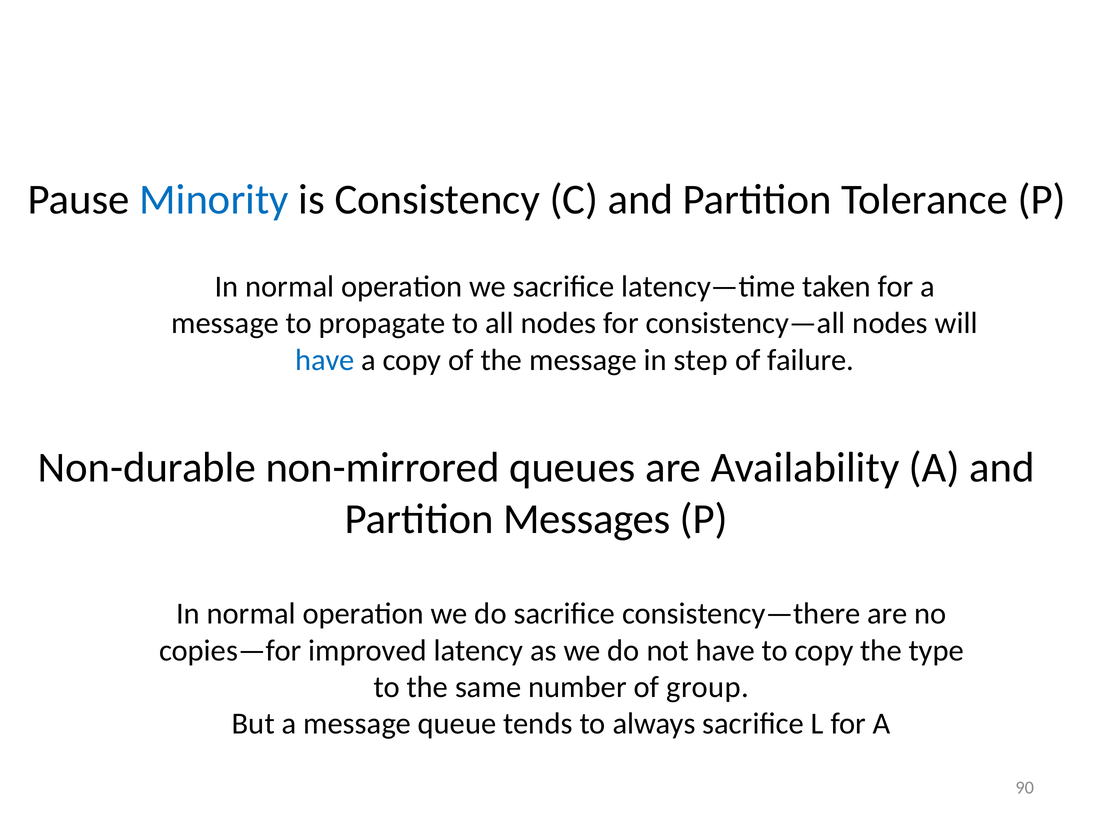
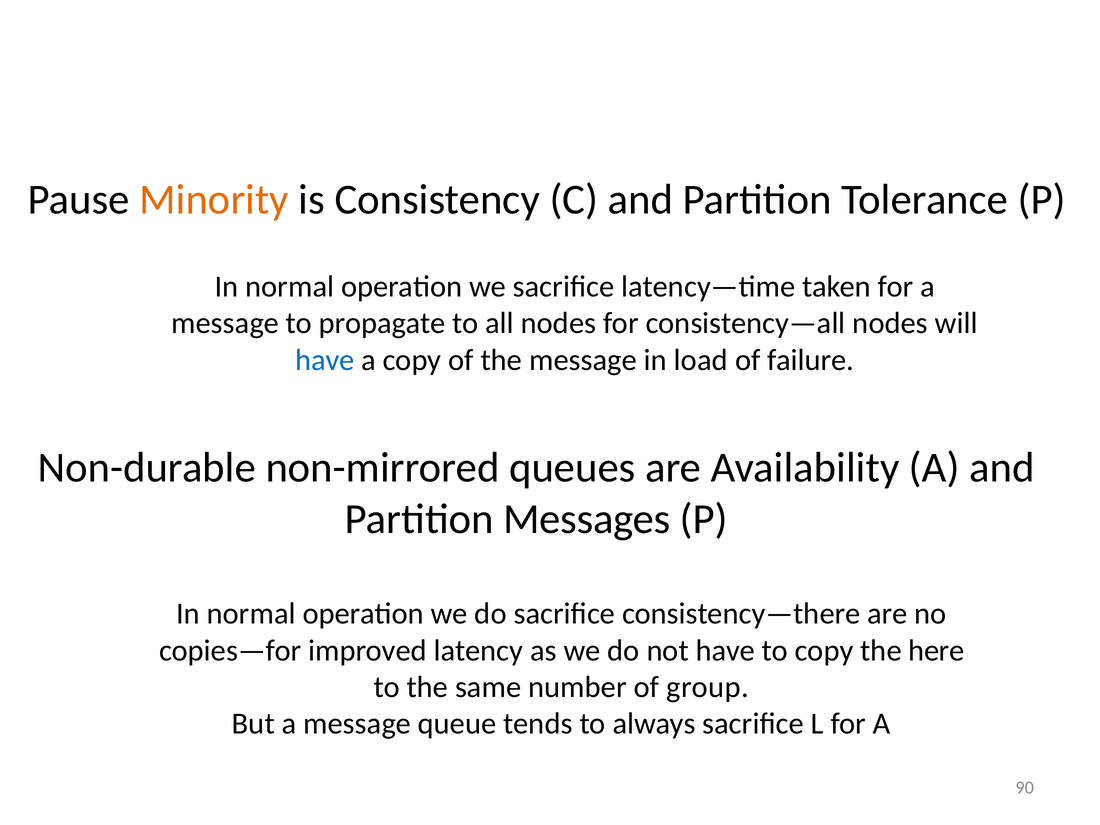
Minority colour: blue -> orange
step: step -> load
type: type -> here
